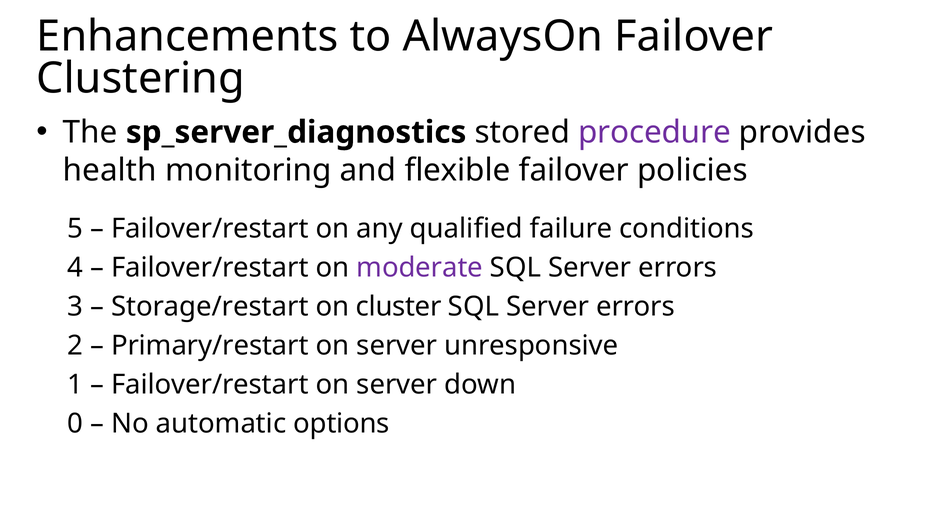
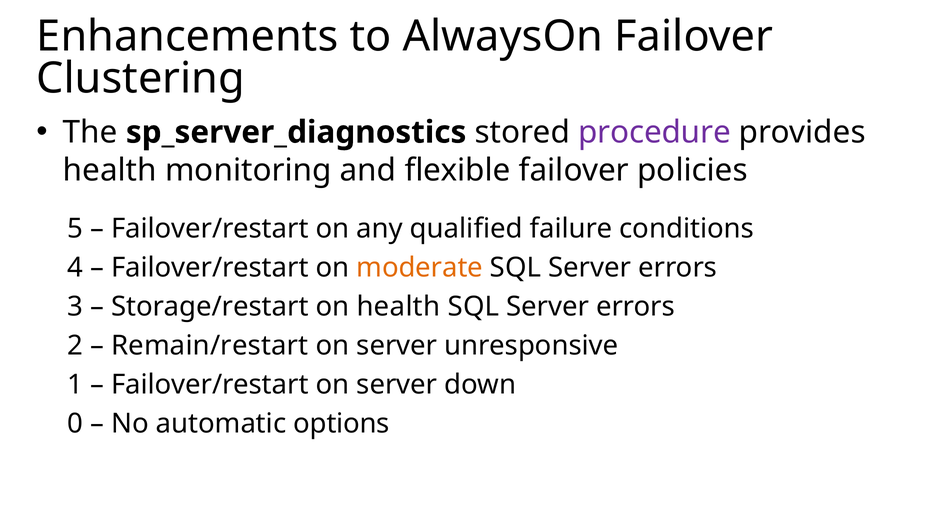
moderate colour: purple -> orange
on cluster: cluster -> health
Primary/restart: Primary/restart -> Remain/restart
